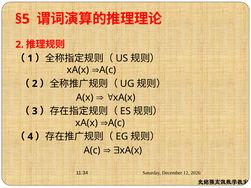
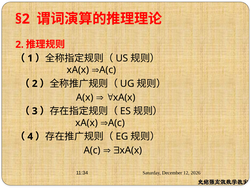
§5: §5 -> §2
